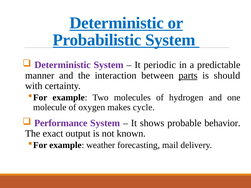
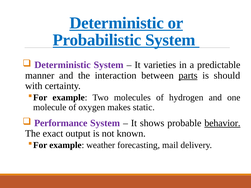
periodic: periodic -> varieties
cycle: cycle -> static
behavior underline: none -> present
